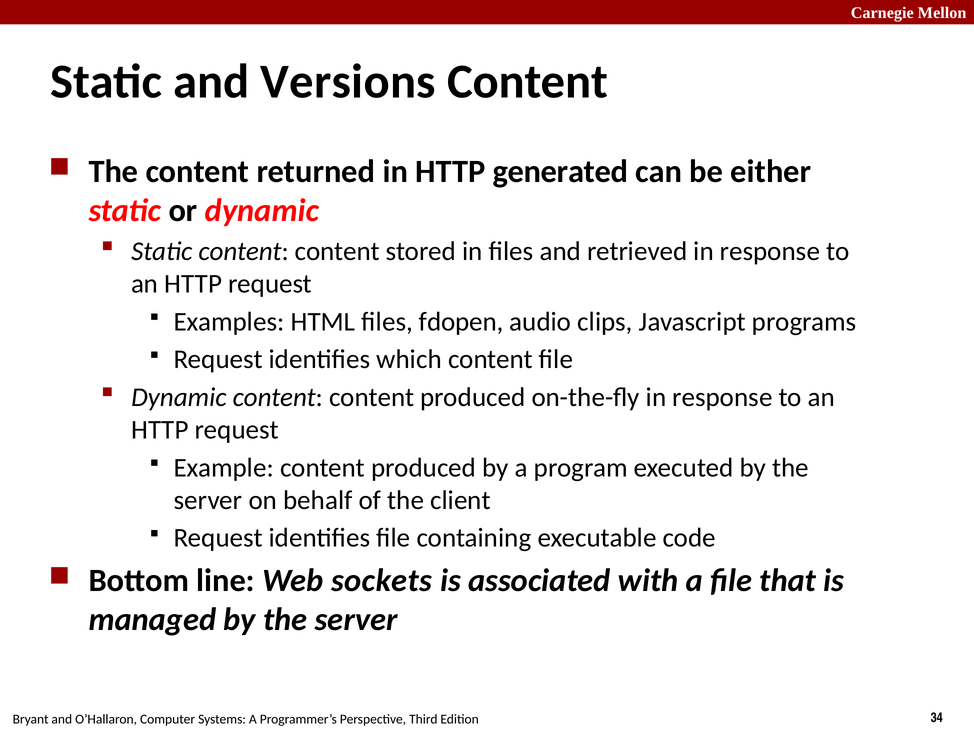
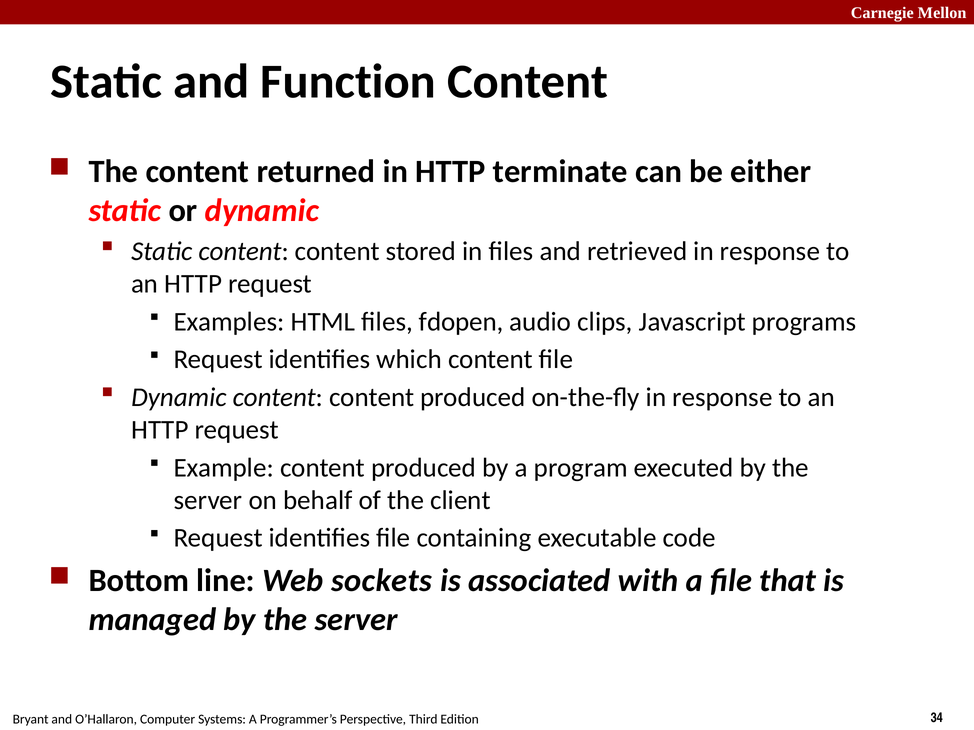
Versions: Versions -> Function
generated: generated -> terminate
